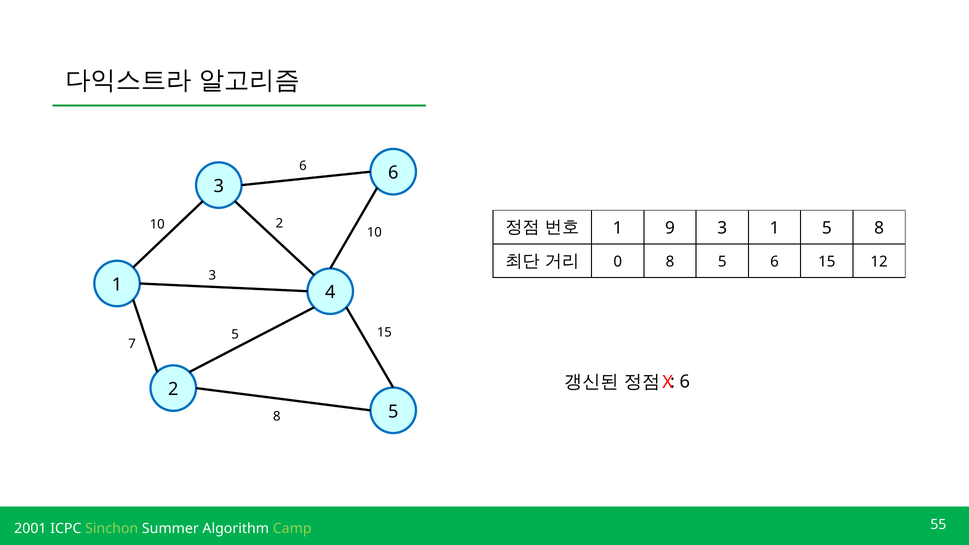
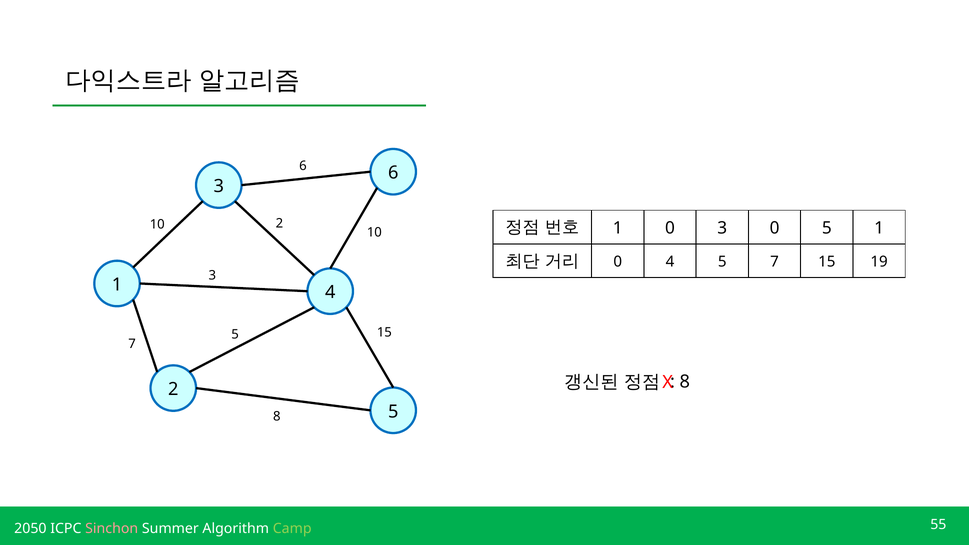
1 9: 9 -> 0
3 1: 1 -> 0
8 at (879, 228): 8 -> 1
0 8: 8 -> 4
5 6: 6 -> 7
12: 12 -> 19
6 at (685, 382): 6 -> 8
2001: 2001 -> 2050
Sinchon colour: light green -> pink
